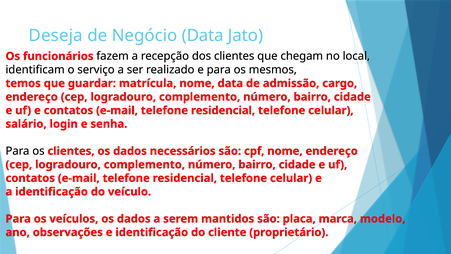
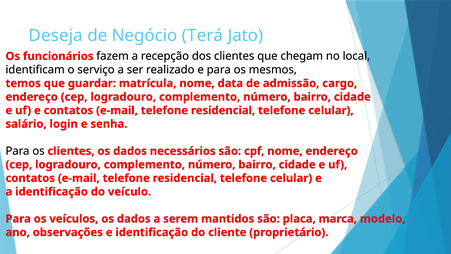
Negócio Data: Data -> Terá
